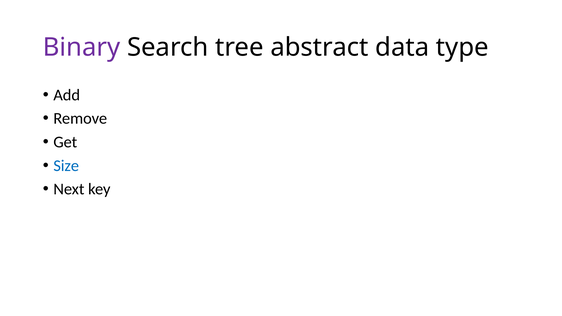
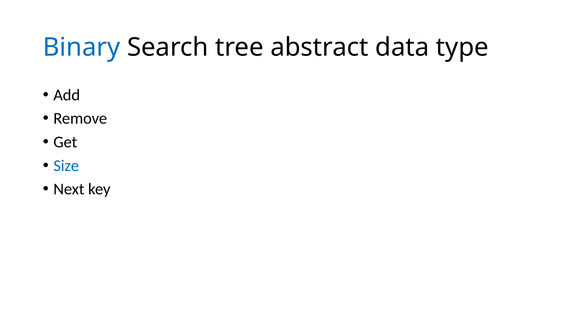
Binary colour: purple -> blue
